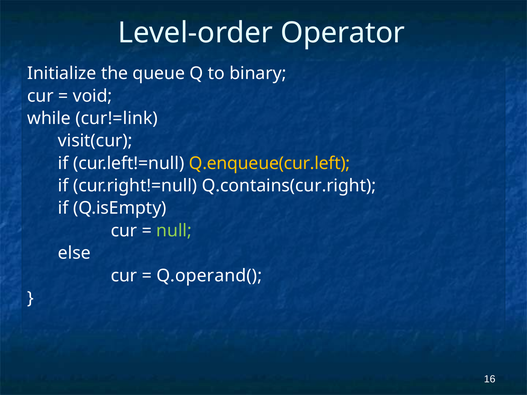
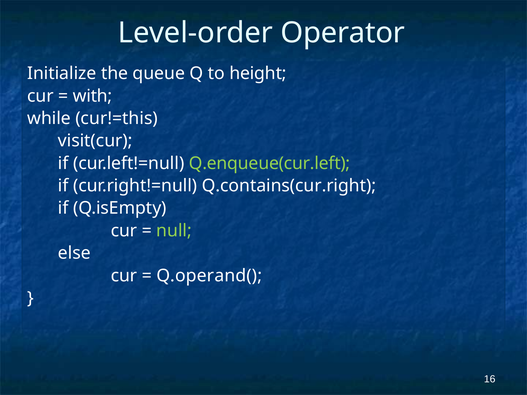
binary: binary -> height
void: void -> with
cur!=link: cur!=link -> cur!=this
Q.enqueue(cur.left colour: yellow -> light green
